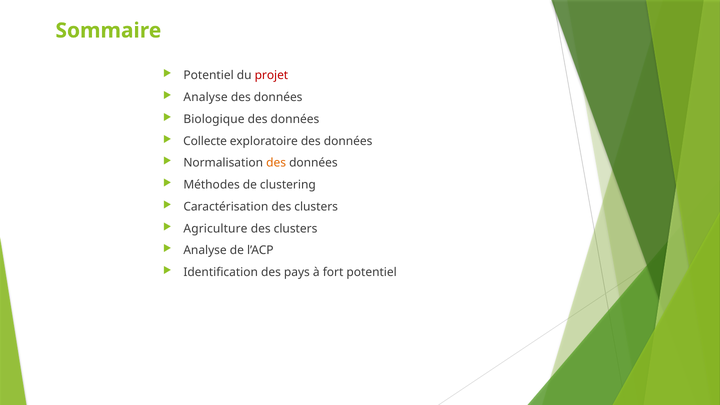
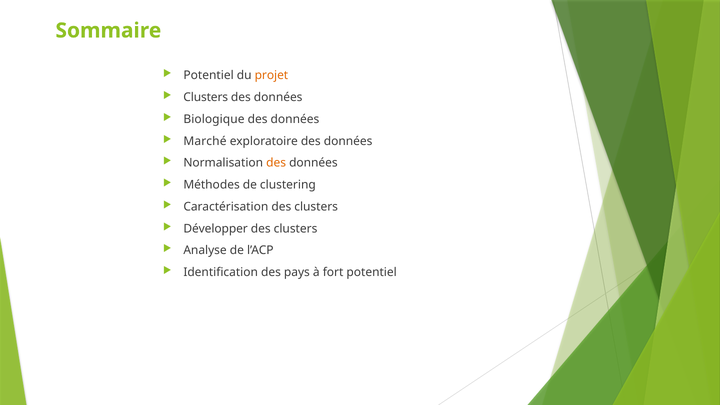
projet colour: red -> orange
Analyse at (206, 97): Analyse -> Clusters
Collecte: Collecte -> Marché
Agriculture: Agriculture -> Développer
